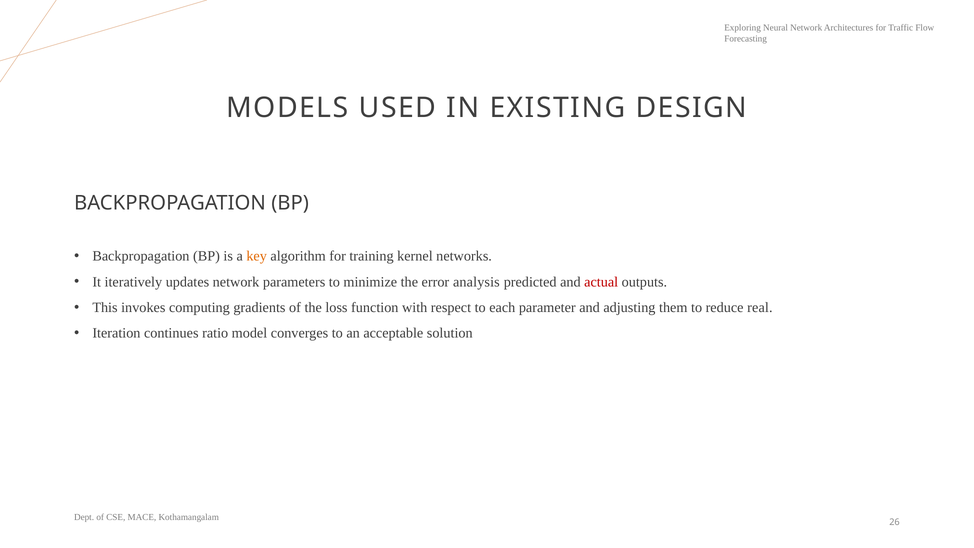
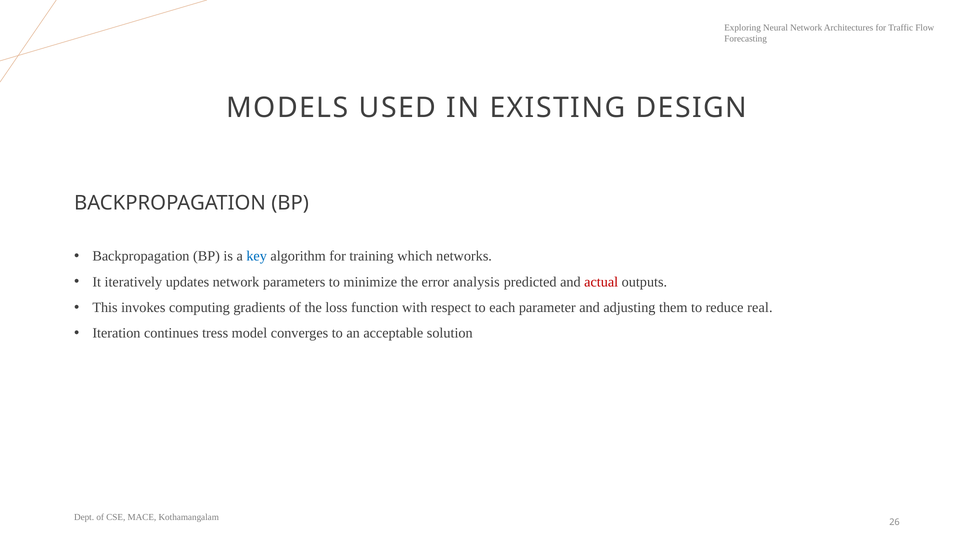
key colour: orange -> blue
kernel: kernel -> which
ratio: ratio -> tress
